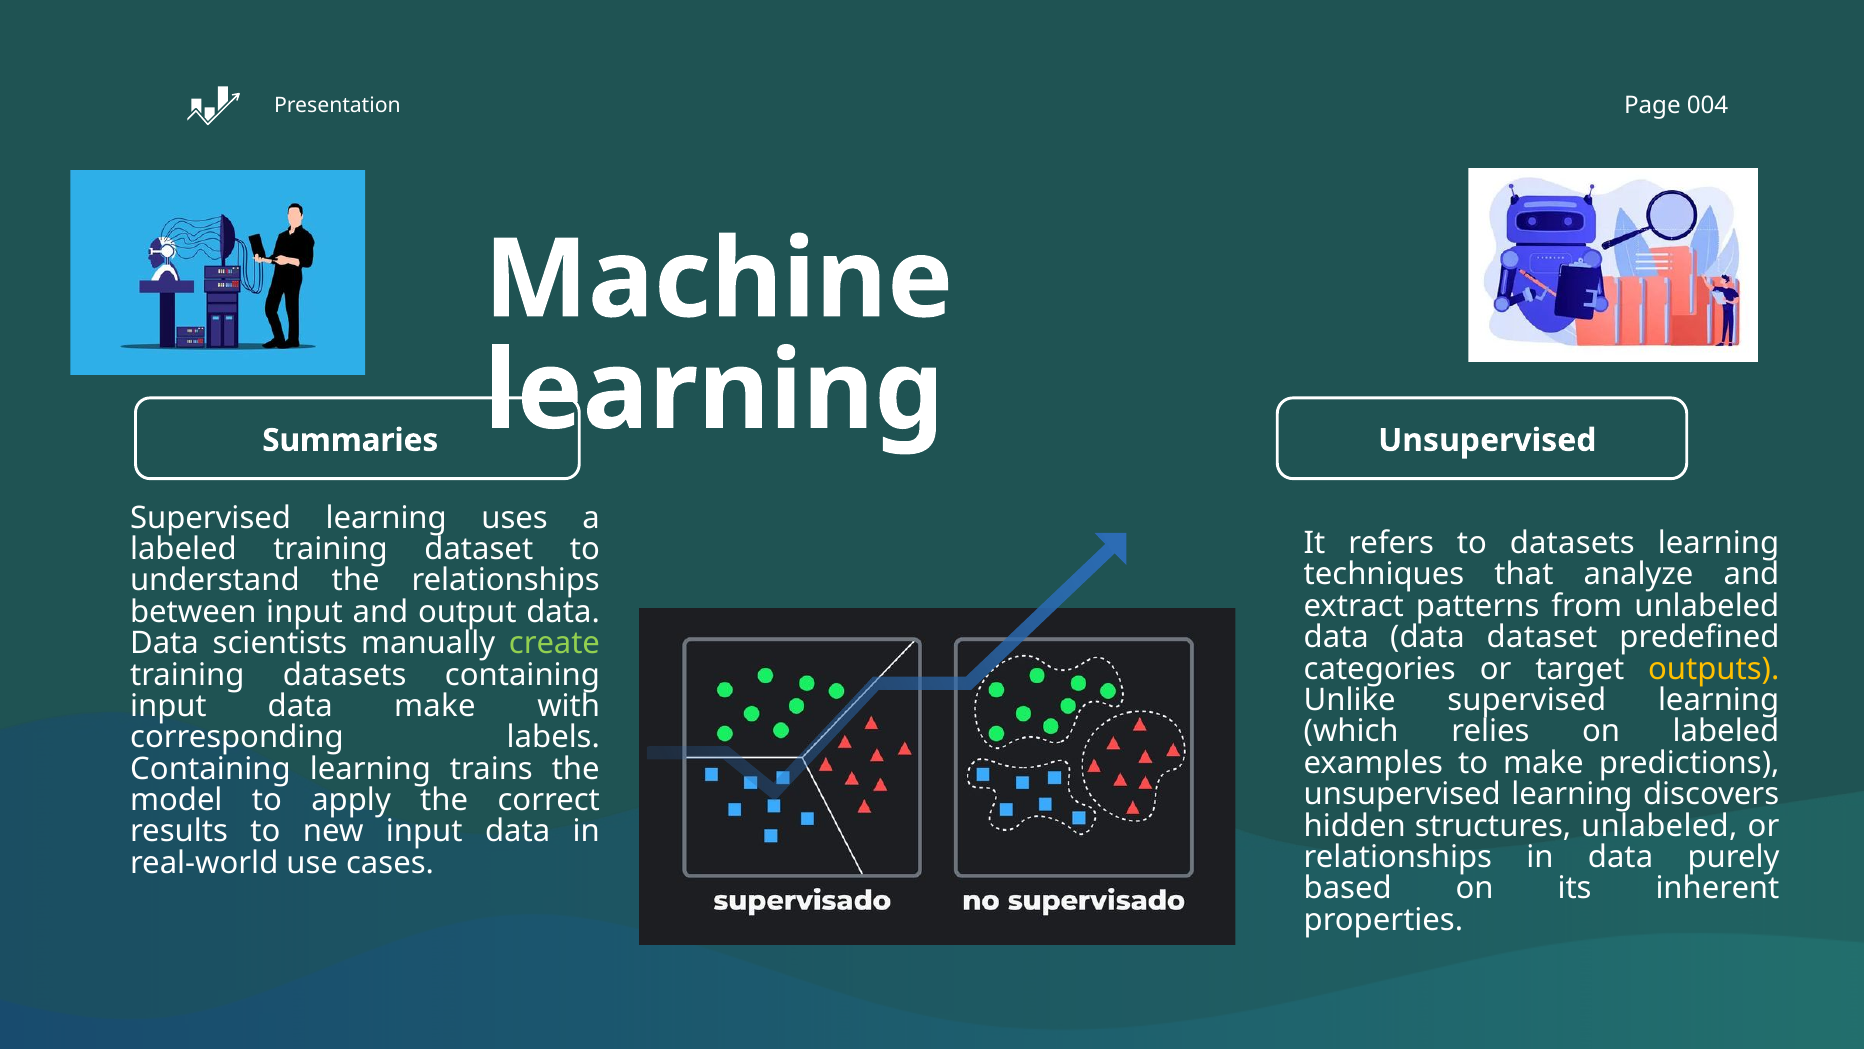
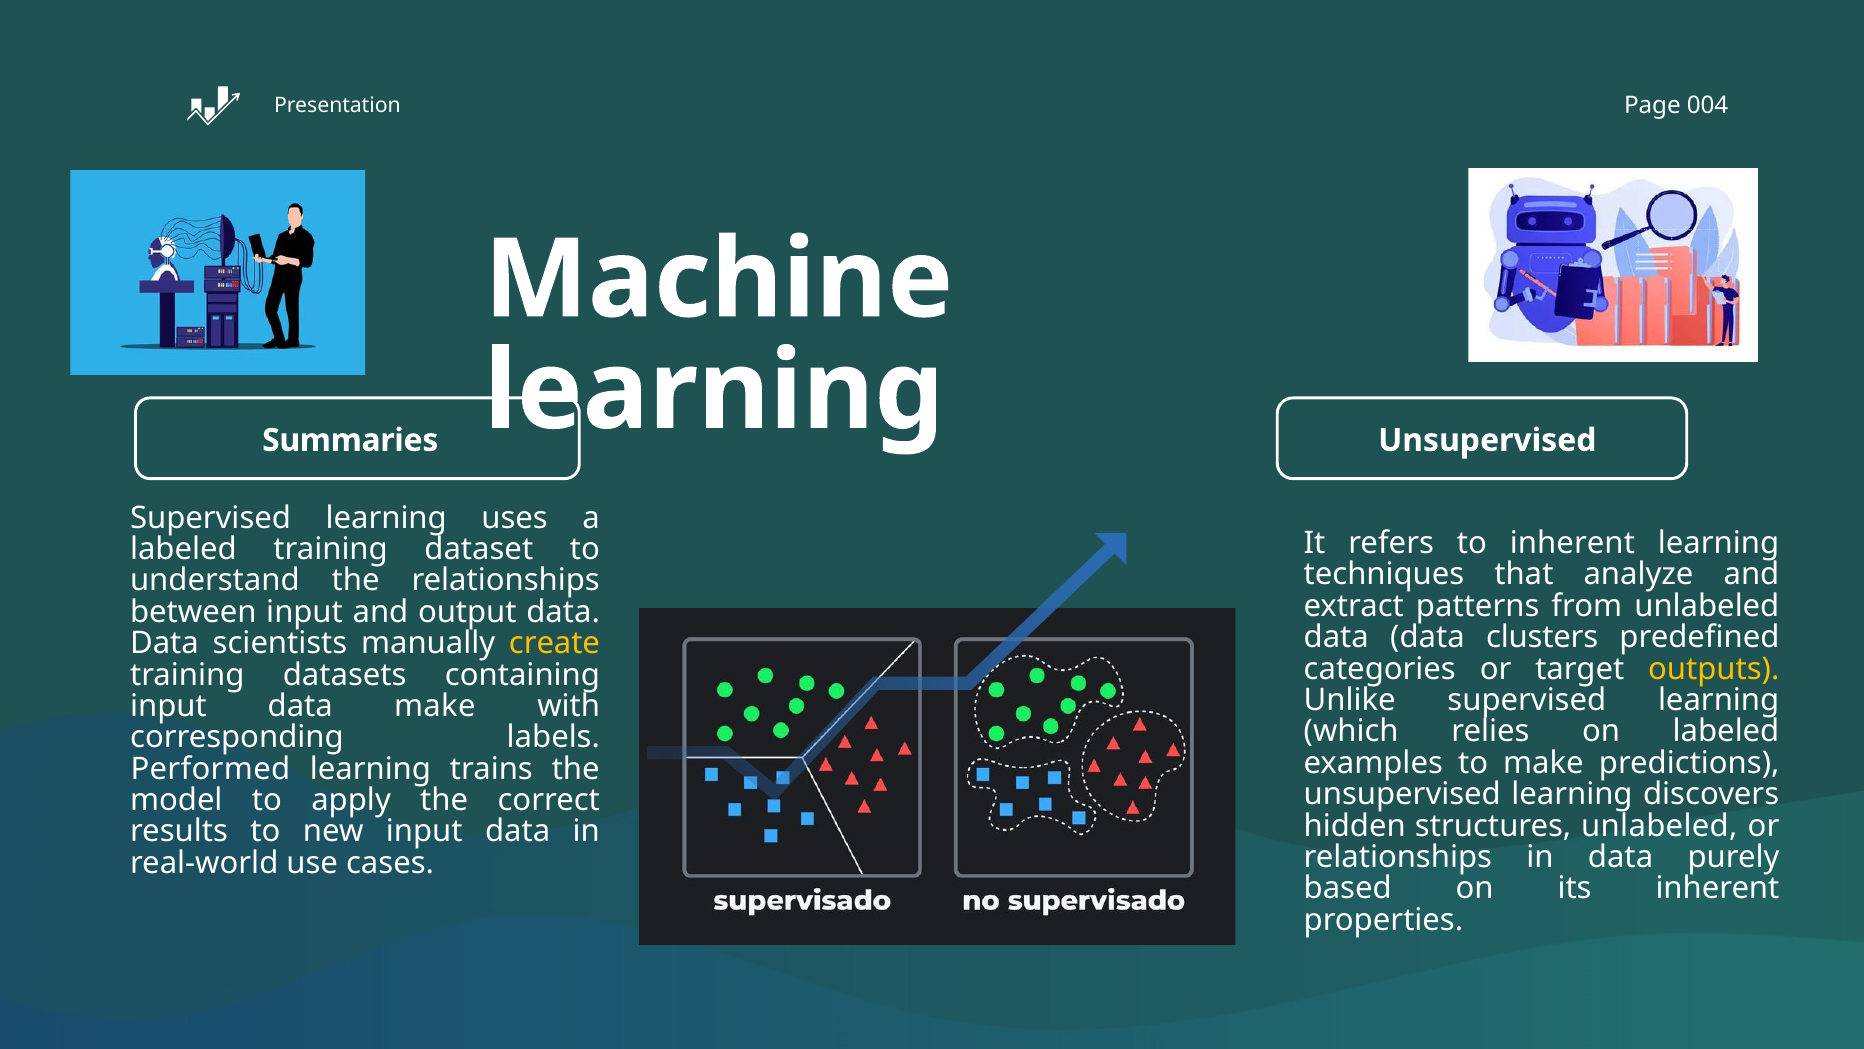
to datasets: datasets -> inherent
data dataset: dataset -> clusters
create colour: light green -> yellow
Containing at (210, 769): Containing -> Performed
